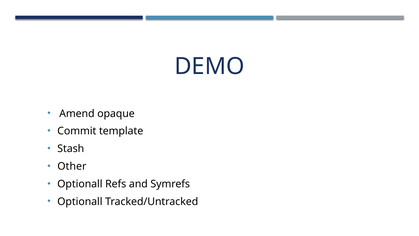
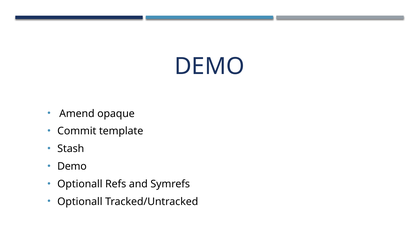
Other at (72, 166): Other -> Demo
